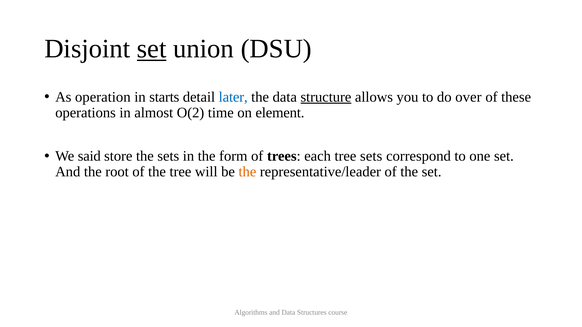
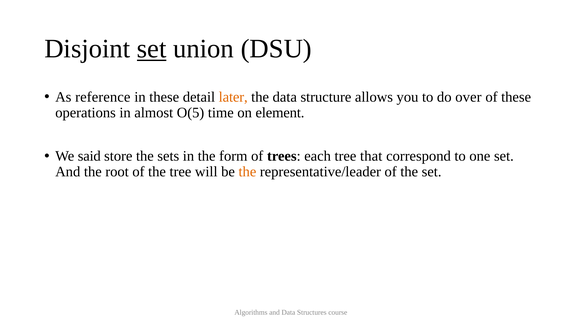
operation: operation -> reference
in starts: starts -> these
later colour: blue -> orange
structure underline: present -> none
O(2: O(2 -> O(5
tree sets: sets -> that
